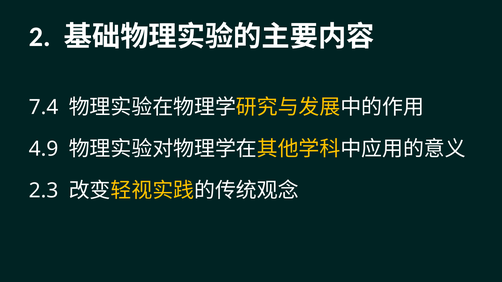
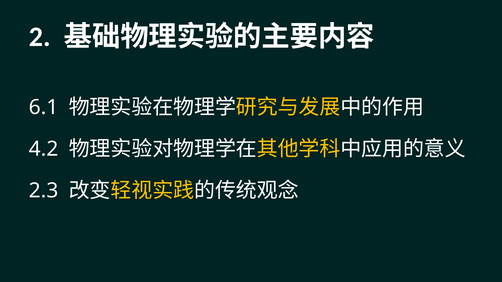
7.4: 7.4 -> 6.1
4.9: 4.9 -> 4.2
